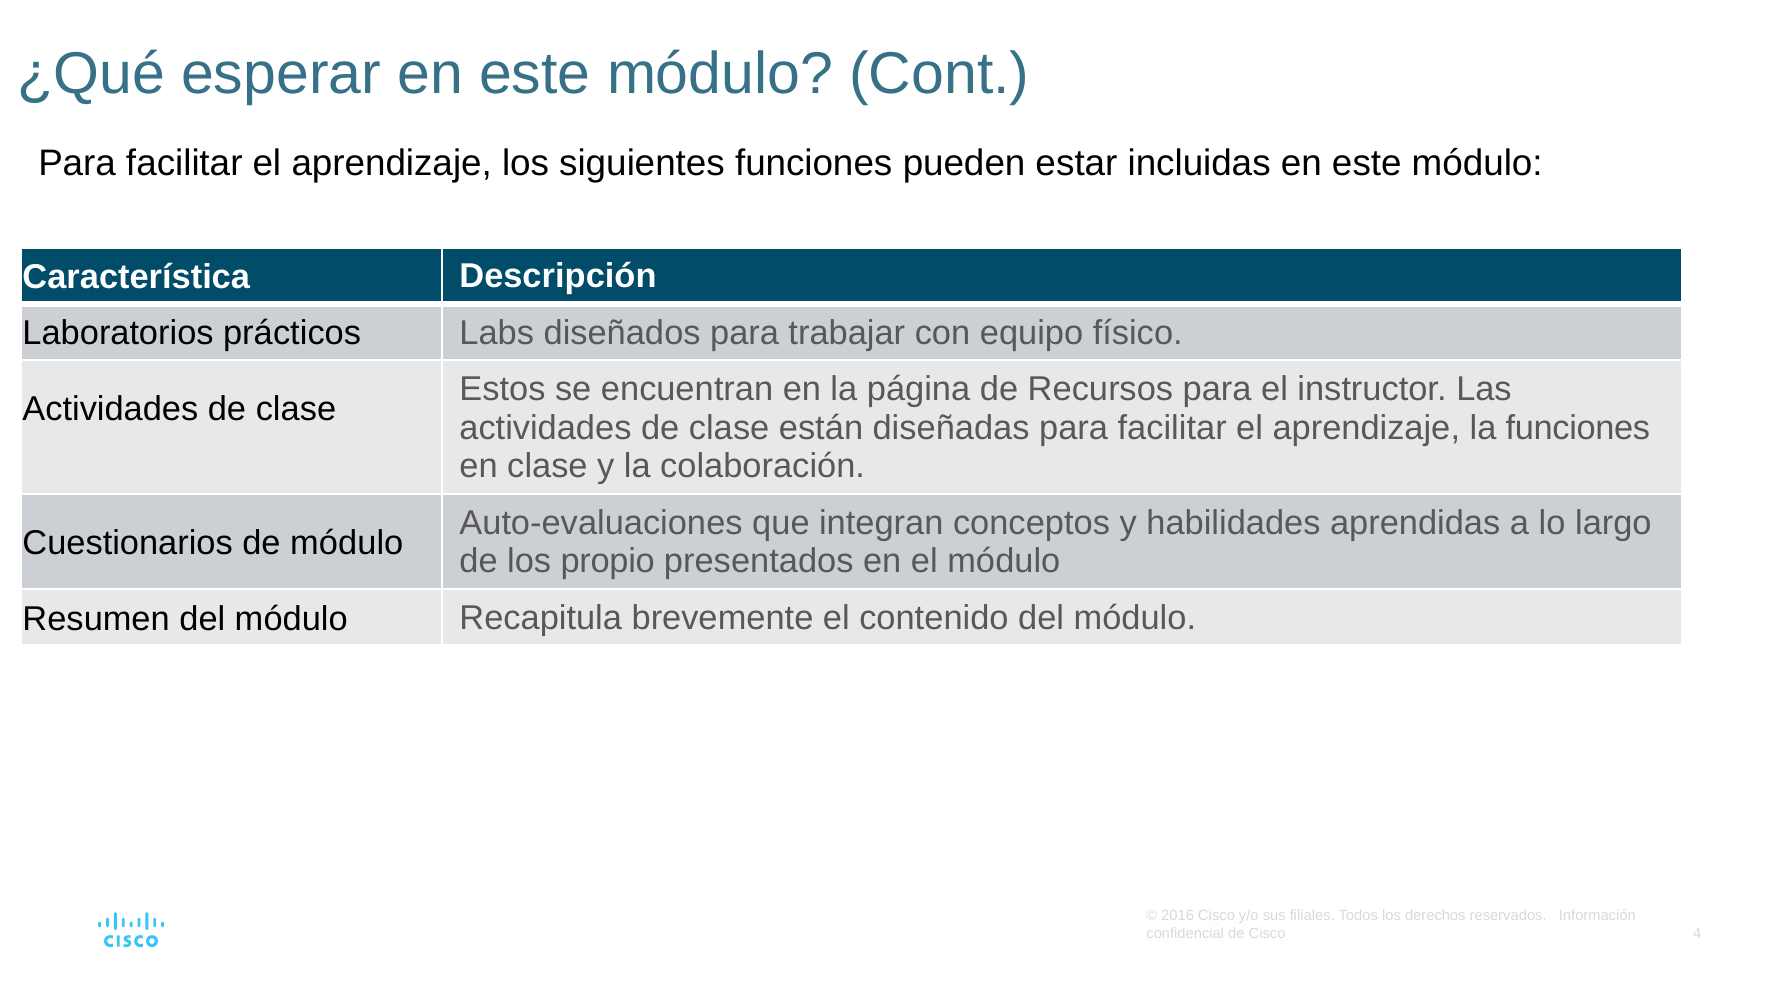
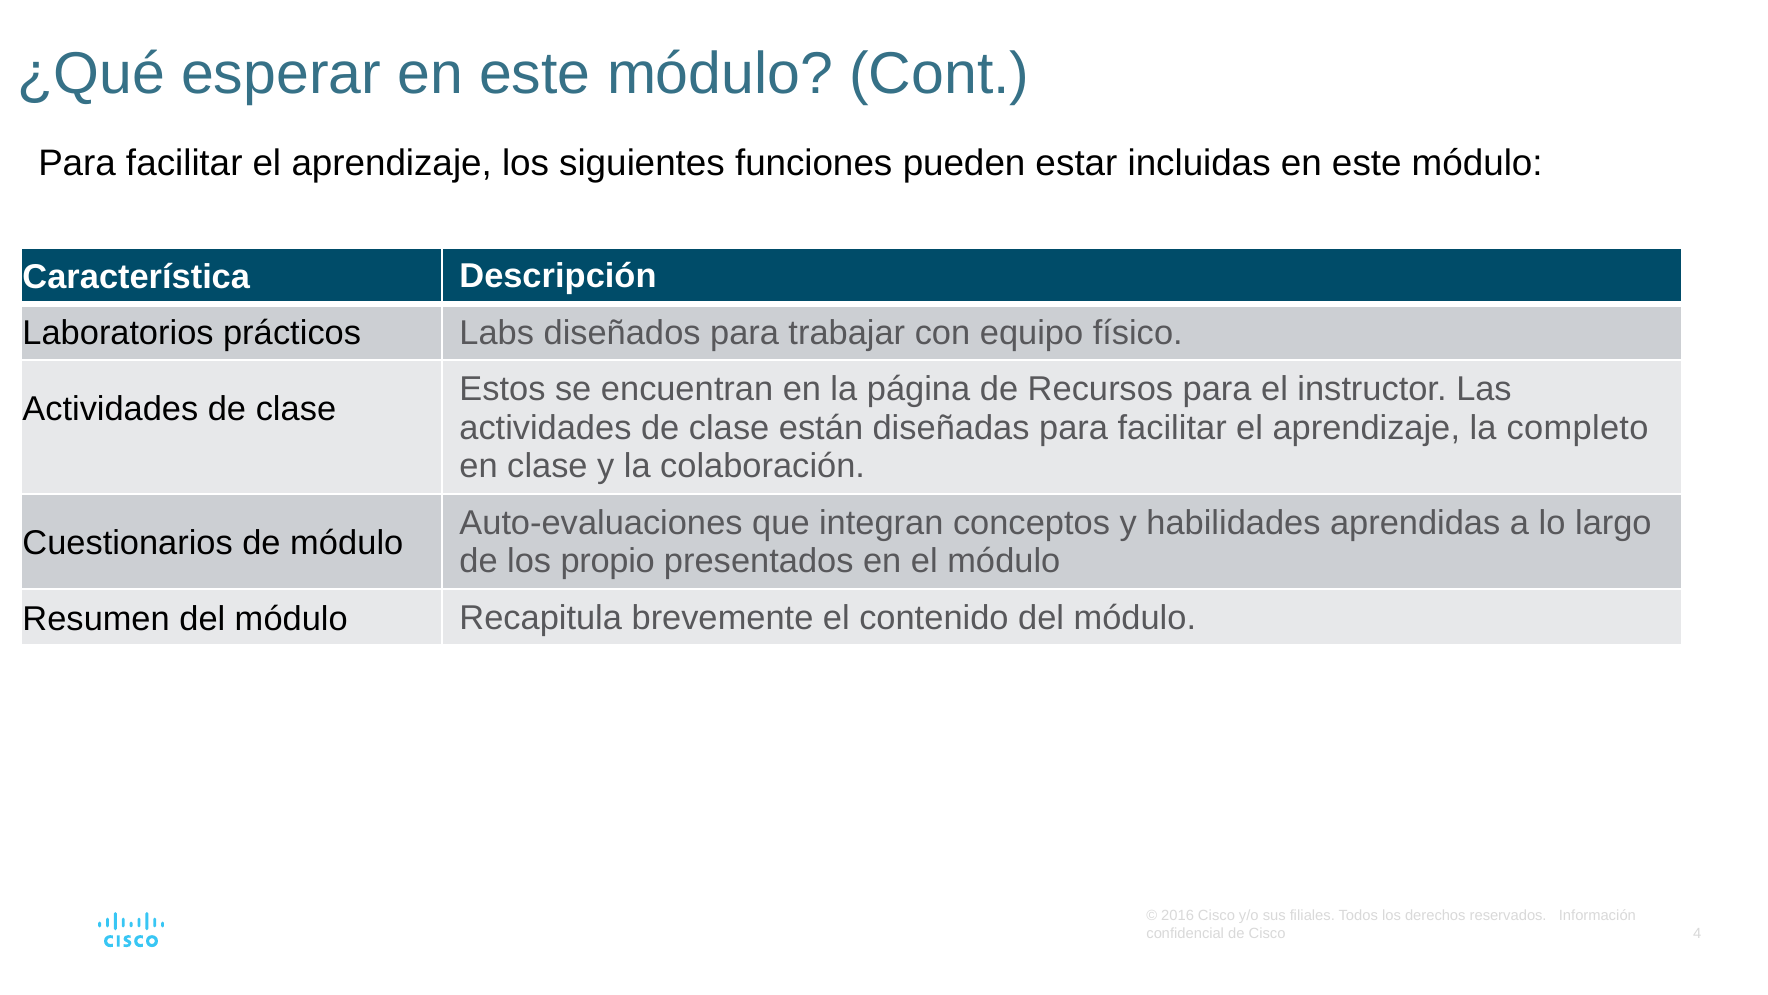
la funciones: funciones -> completo
